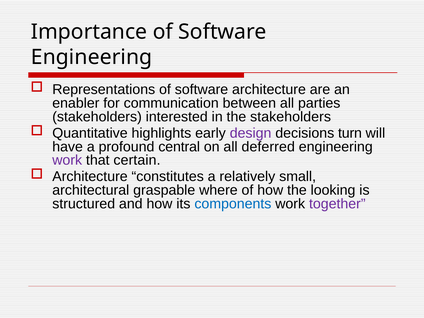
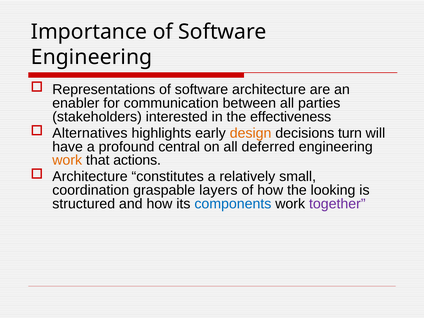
the stakeholders: stakeholders -> effectiveness
Quantitative: Quantitative -> Alternatives
design colour: purple -> orange
work at (67, 160) colour: purple -> orange
certain: certain -> actions
architectural: architectural -> coordination
where: where -> layers
